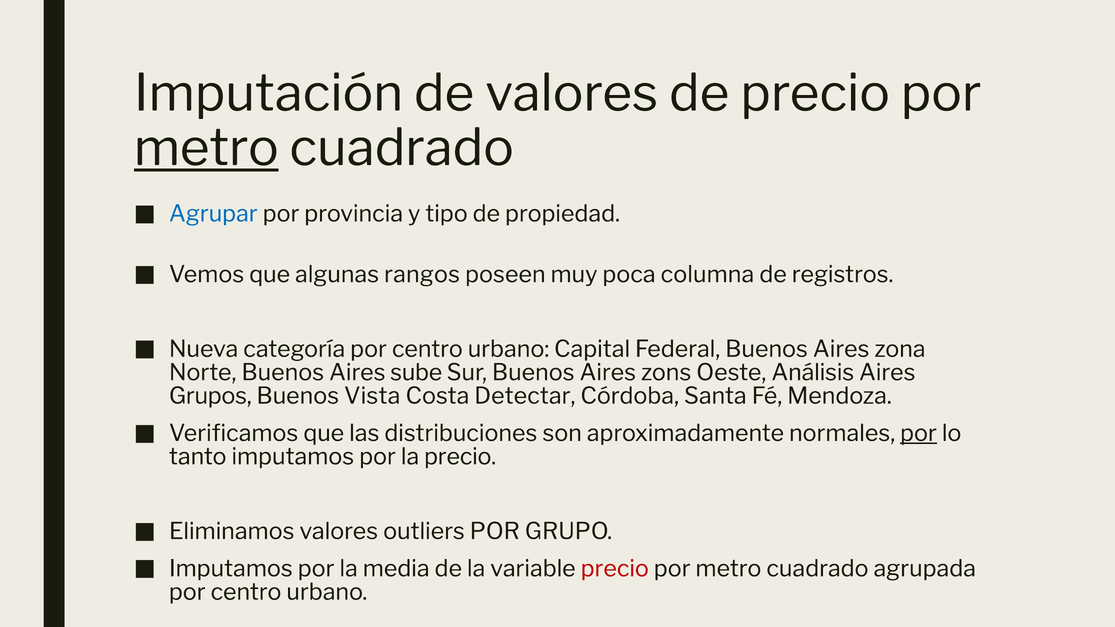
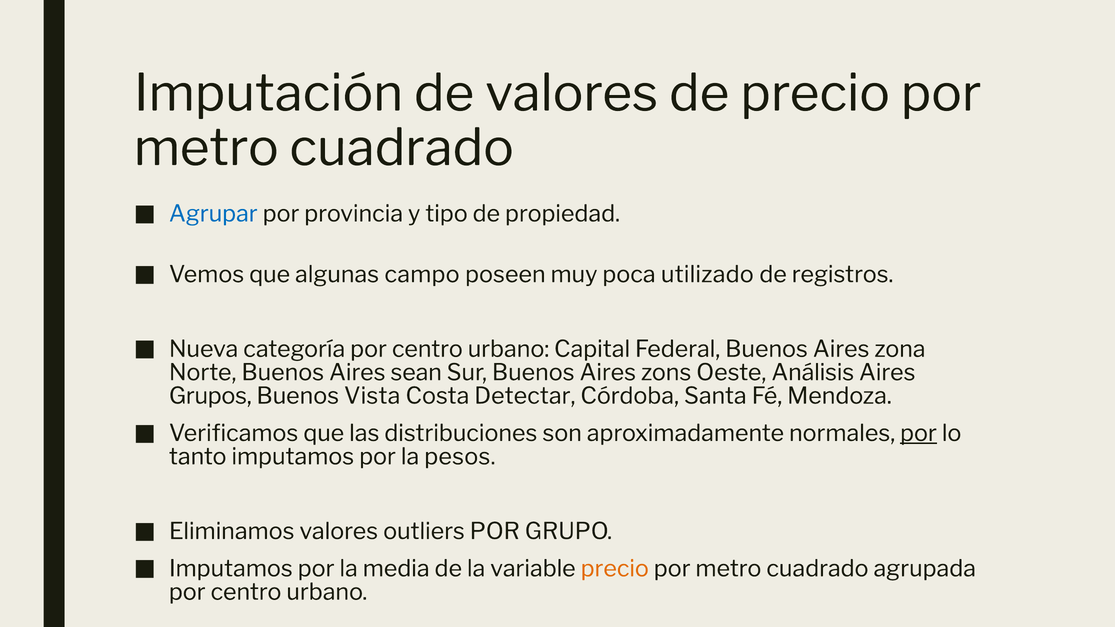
metro at (206, 148) underline: present -> none
rangos: rangos -> campo
columna: columna -> utilizado
sube: sube -> sean
la precio: precio -> pesos
precio at (615, 569) colour: red -> orange
